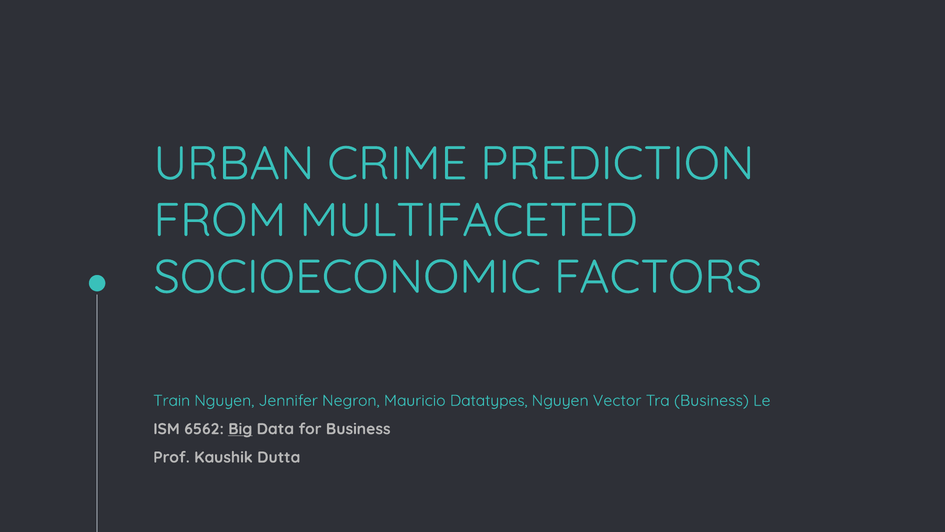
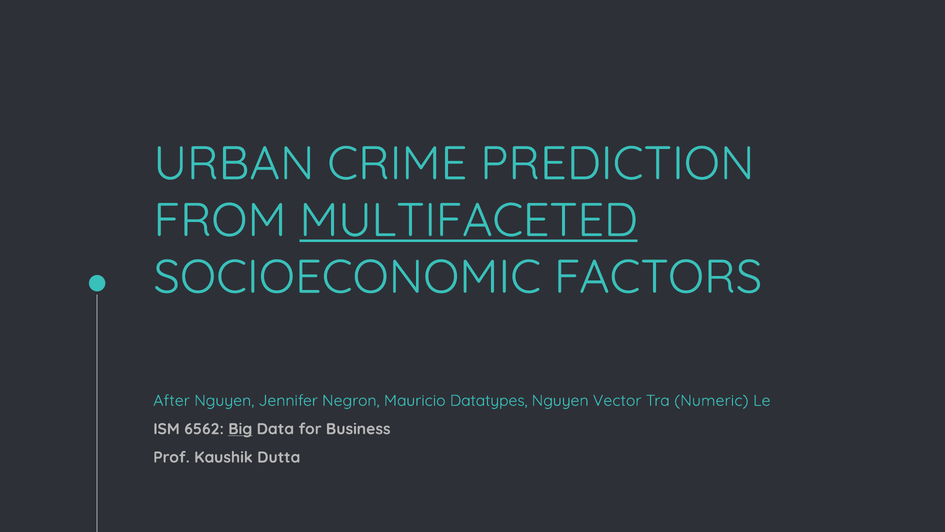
MULTIFACETED underline: none -> present
Train: Train -> After
Tra Business: Business -> Numeric
